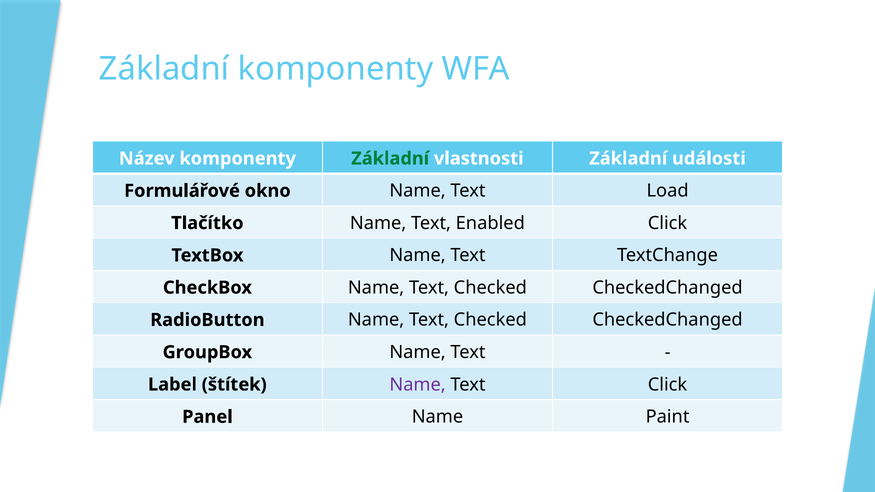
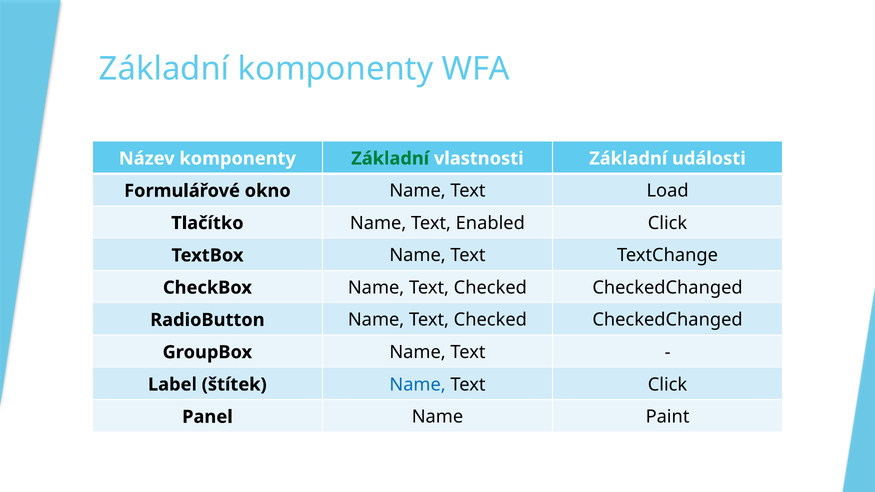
Name at (418, 385) colour: purple -> blue
